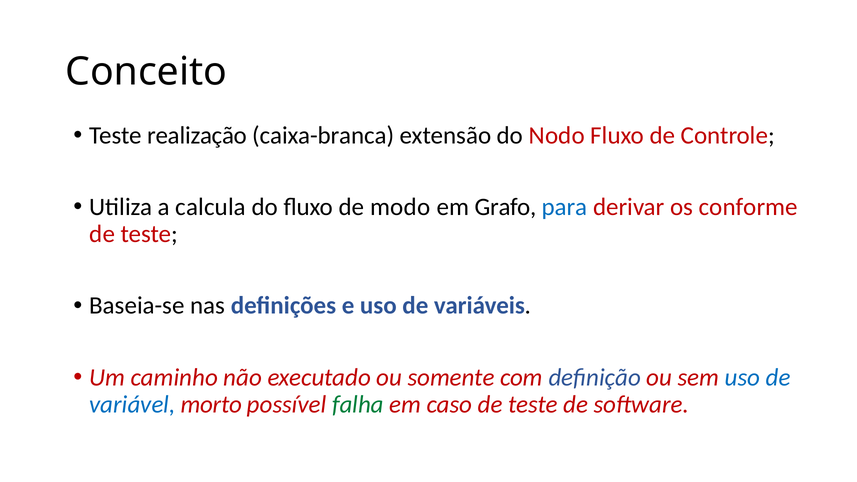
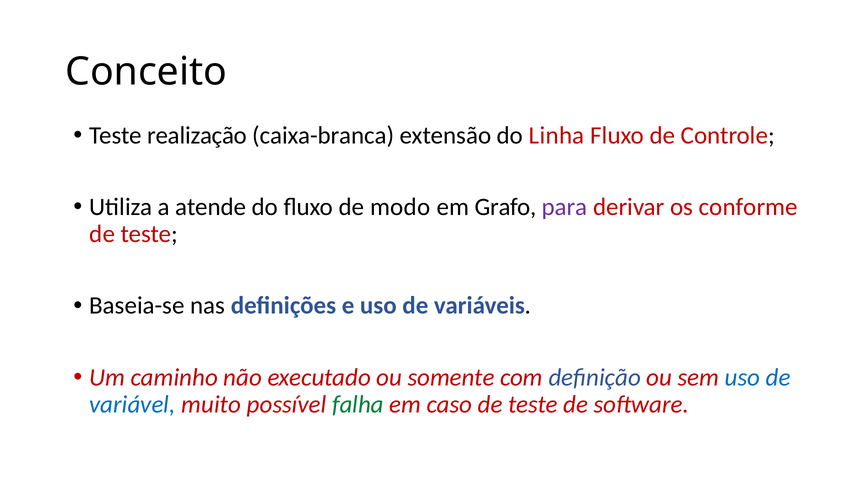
Nodo: Nodo -> Linha
calcula: calcula -> atende
para colour: blue -> purple
morto: morto -> muito
